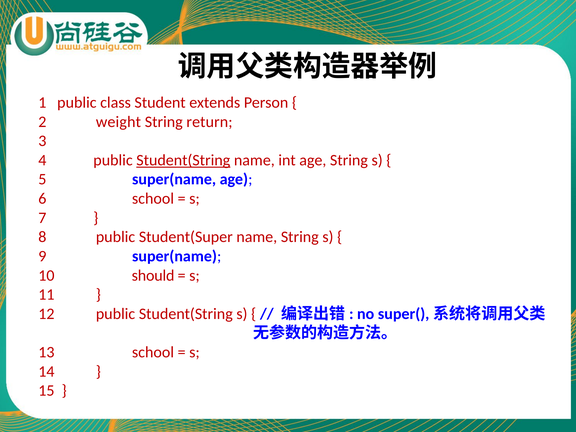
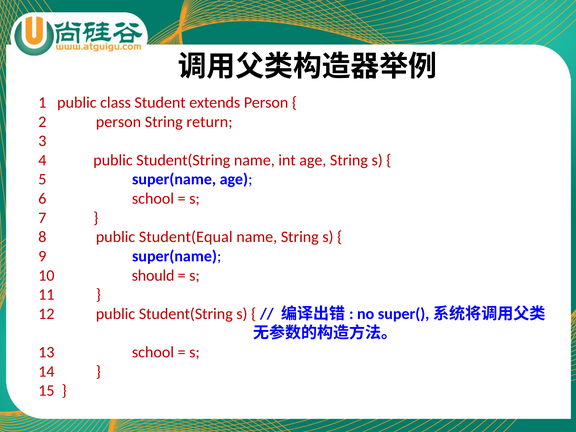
2 weight: weight -> person
Student(String at (183, 160) underline: present -> none
Student(Super: Student(Super -> Student(Equal
